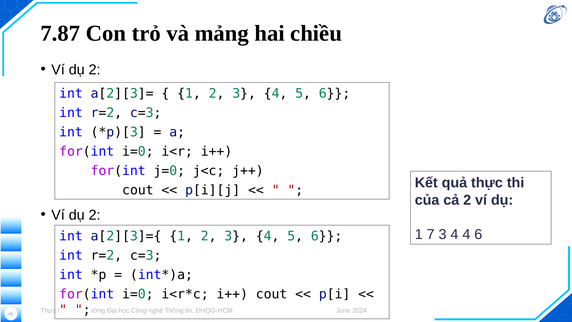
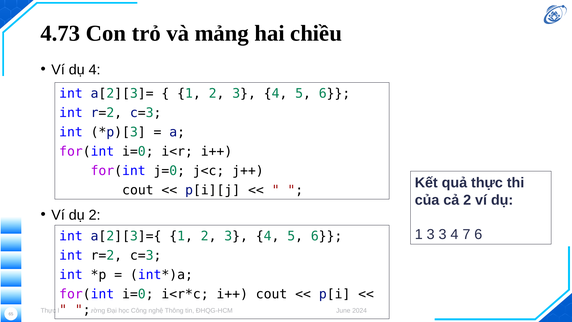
7.87: 7.87 -> 4.73
2 at (95, 70): 2 -> 4
1 7: 7 -> 3
4 4: 4 -> 7
